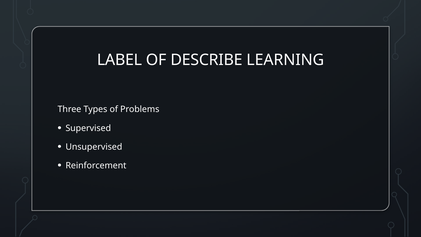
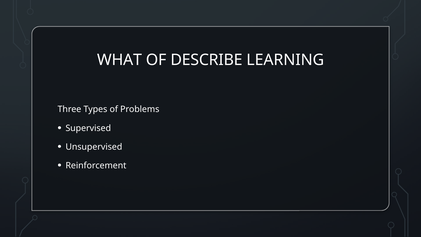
LABEL: LABEL -> WHAT
